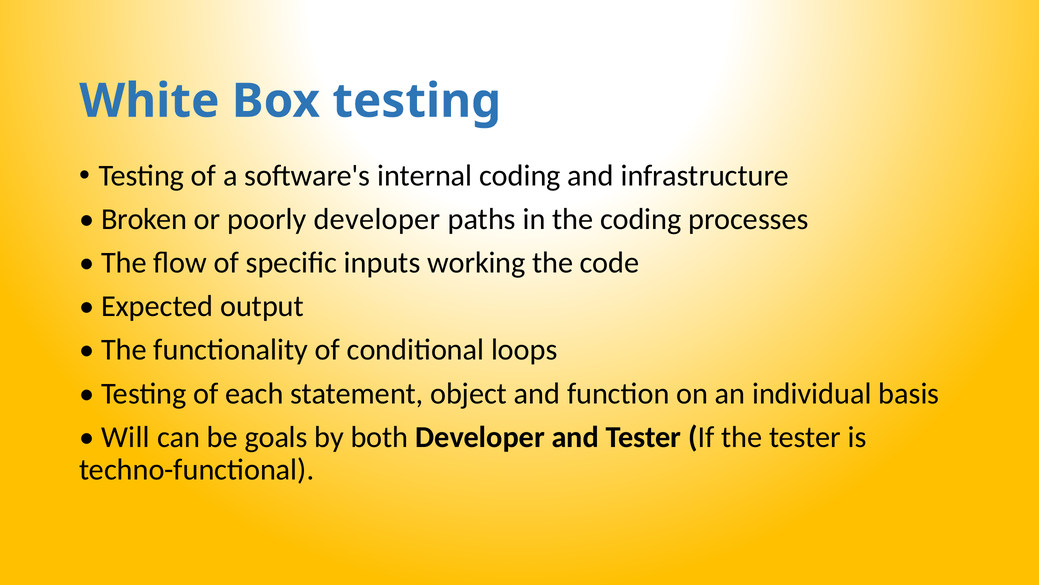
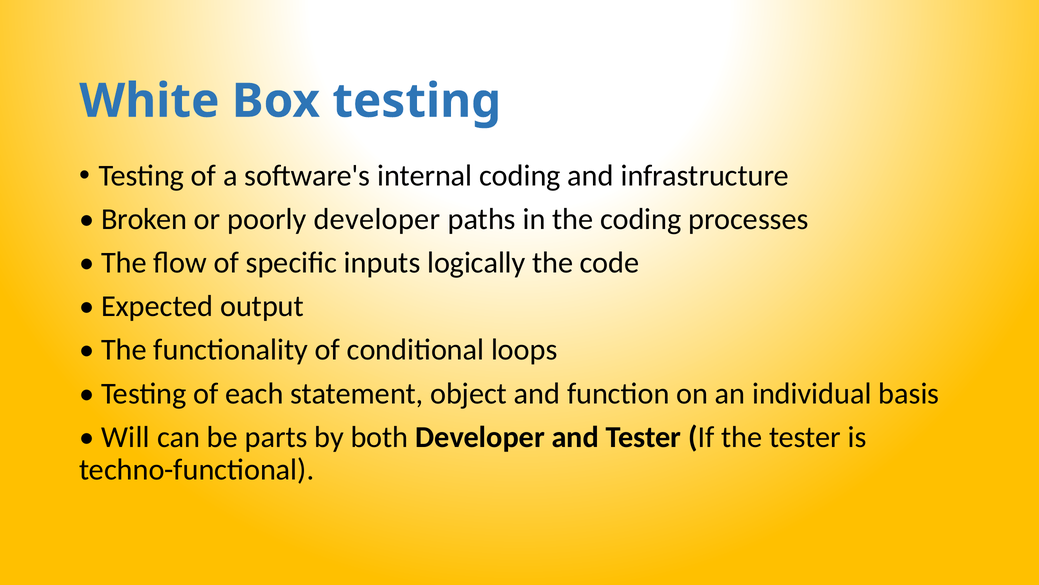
working: working -> logically
goals: goals -> parts
